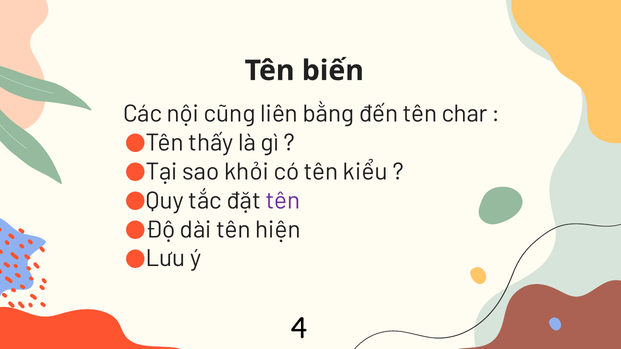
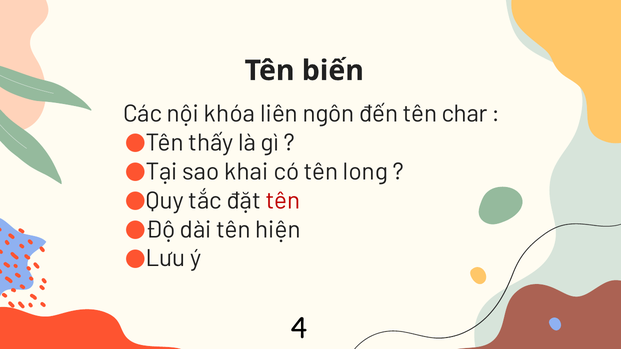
cũng: cũng -> khóa
bằng: bằng -> ngôn
khỏi: khỏi -> khai
kiểu: kiểu -> long
tên at (283, 201) colour: purple -> red
